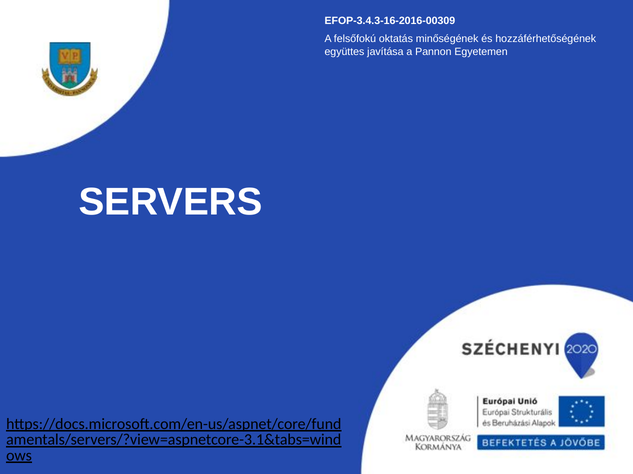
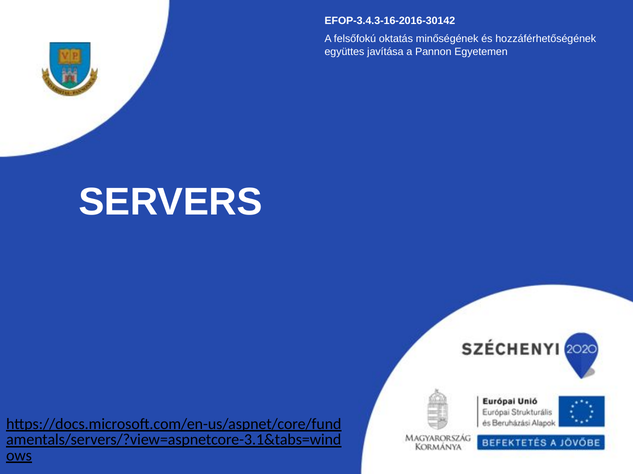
EFOP-3.4.3-16-2016-00309: EFOP-3.4.3-16-2016-00309 -> EFOP-3.4.3-16-2016-30142
